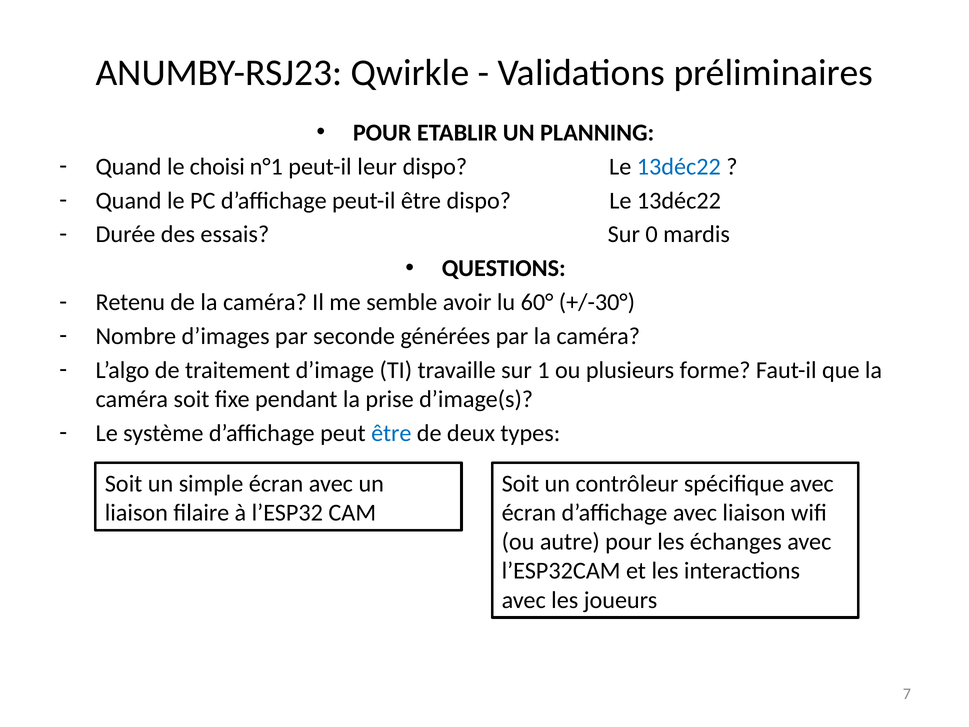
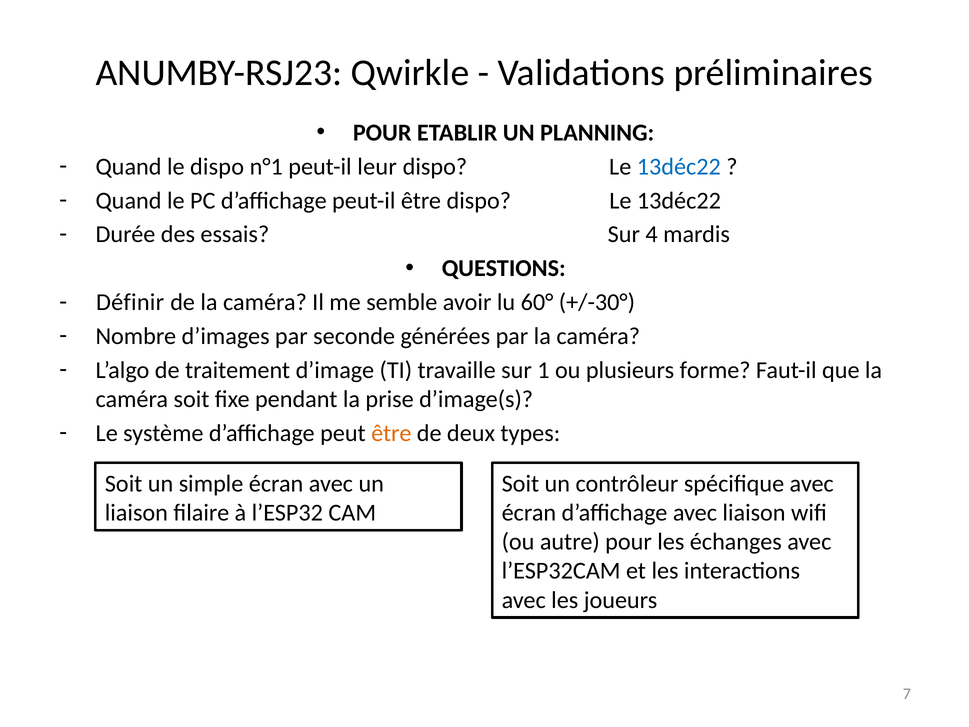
le choisi: choisi -> dispo
0: 0 -> 4
Retenu: Retenu -> Définir
être at (391, 433) colour: blue -> orange
